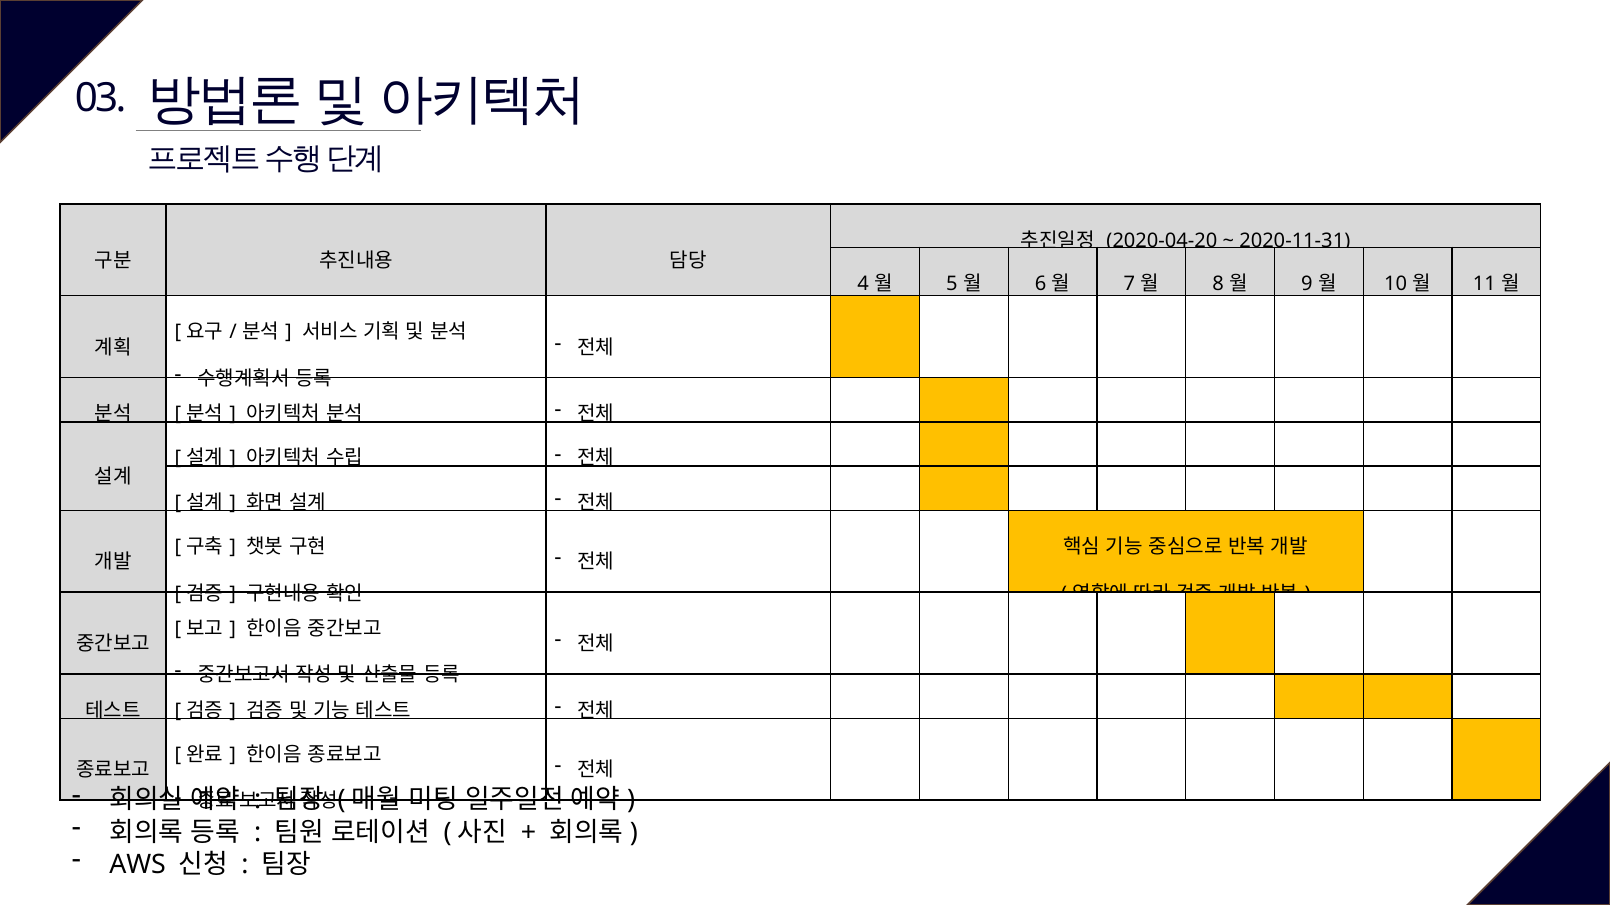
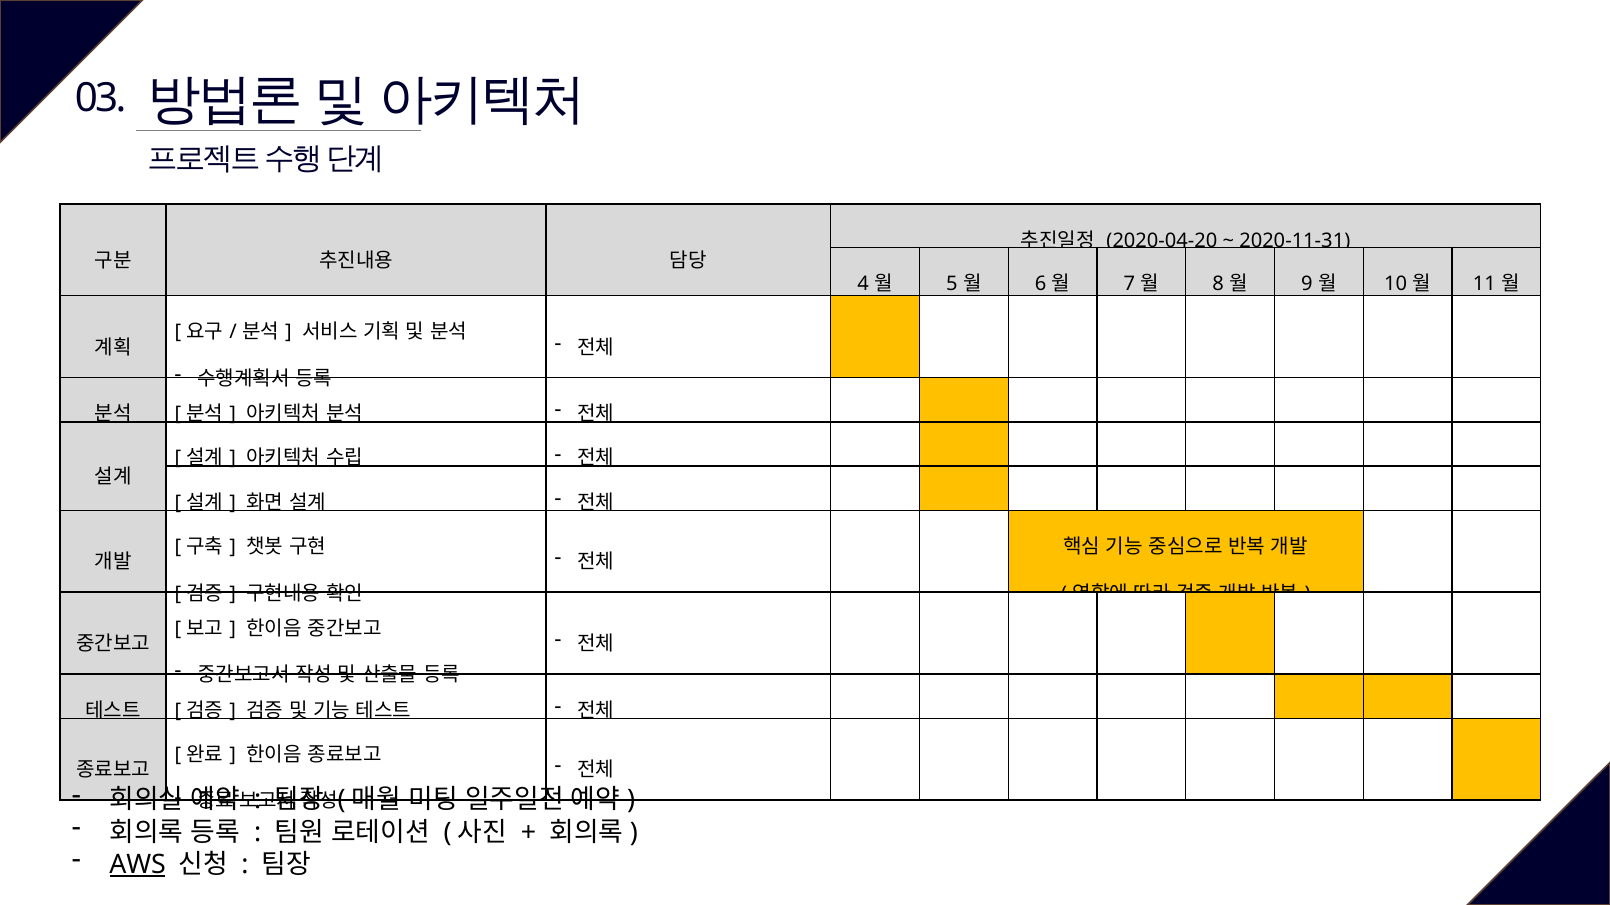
AWS underline: none -> present
